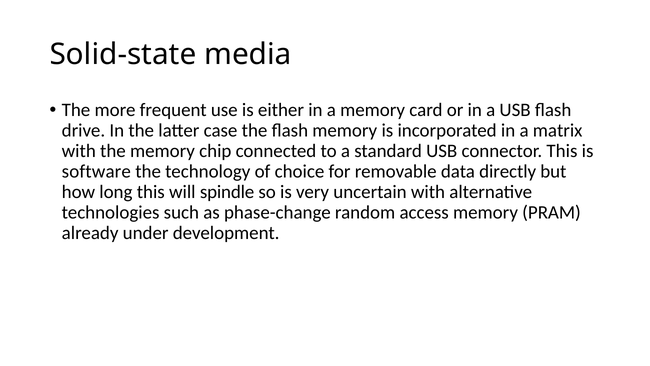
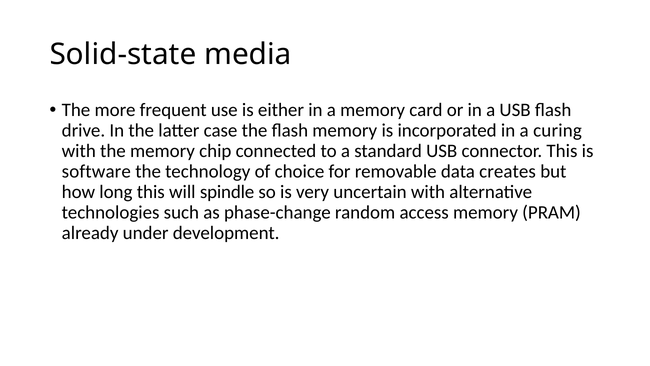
matrix: matrix -> curing
directly: directly -> creates
